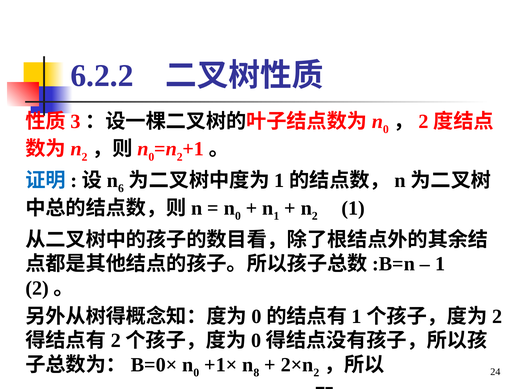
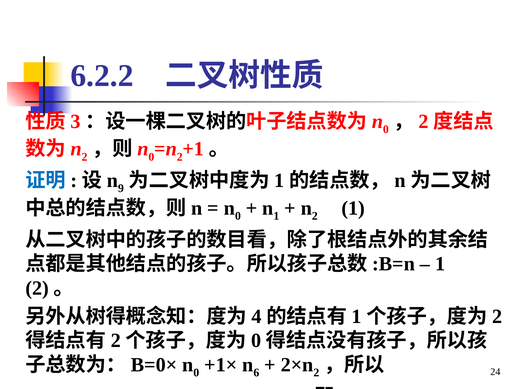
6: 6 -> 9
0 at (257, 316): 0 -> 4
8: 8 -> 6
